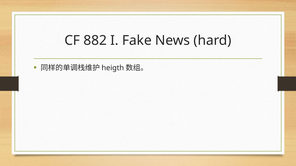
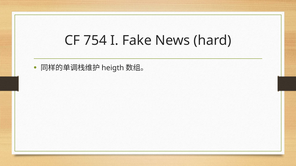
882: 882 -> 754
